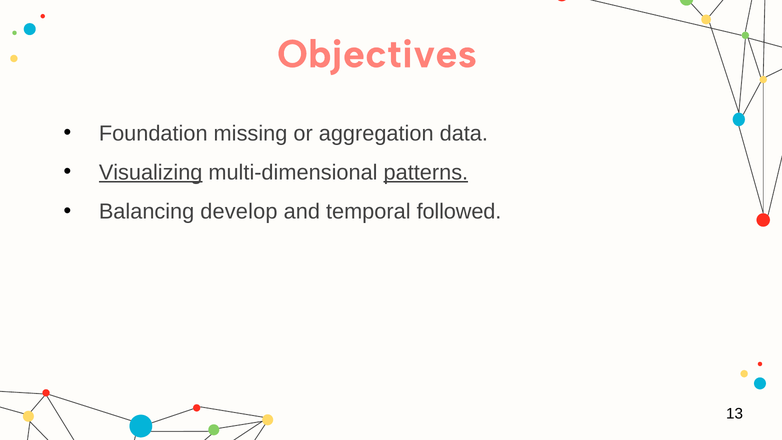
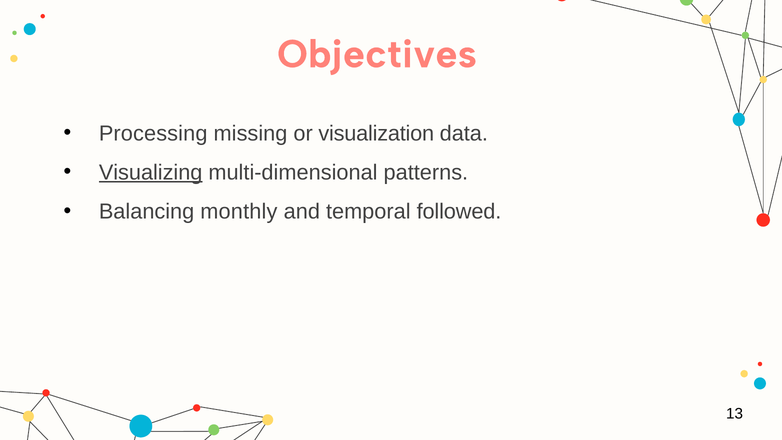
Foundation: Foundation -> Processing
aggregation: aggregation -> visualization
patterns underline: present -> none
develop: develop -> monthly
